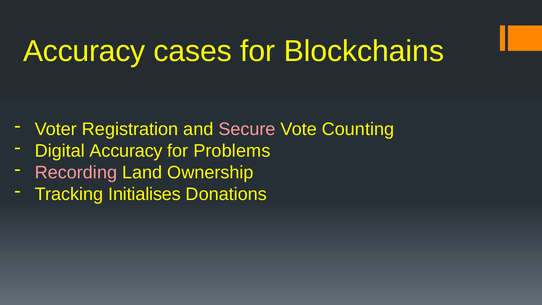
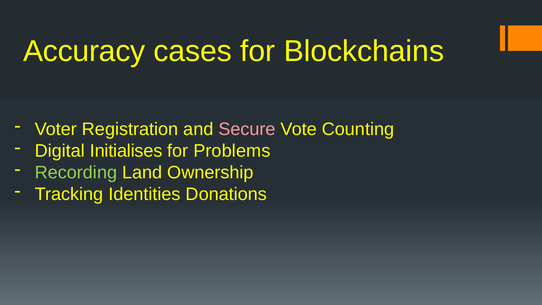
Digital Accuracy: Accuracy -> Initialises
Recording colour: pink -> light green
Initialises: Initialises -> Identities
